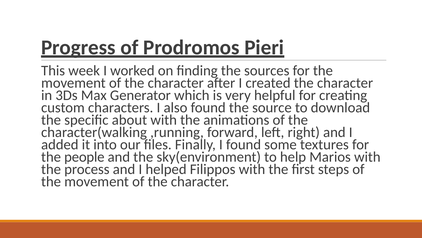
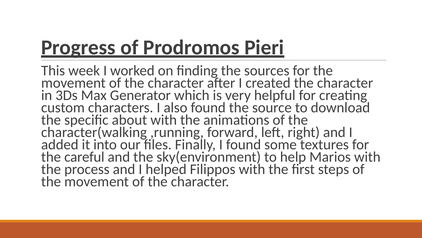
people: people -> careful
